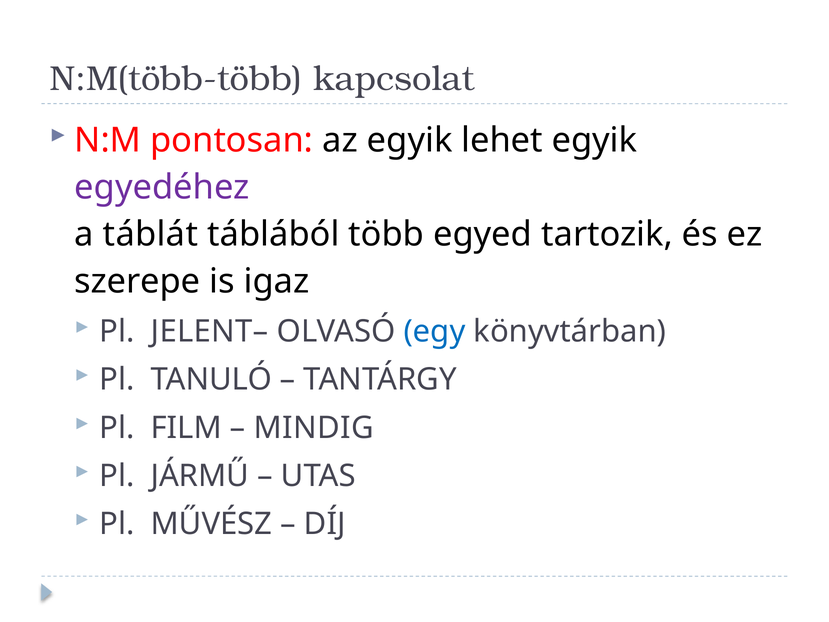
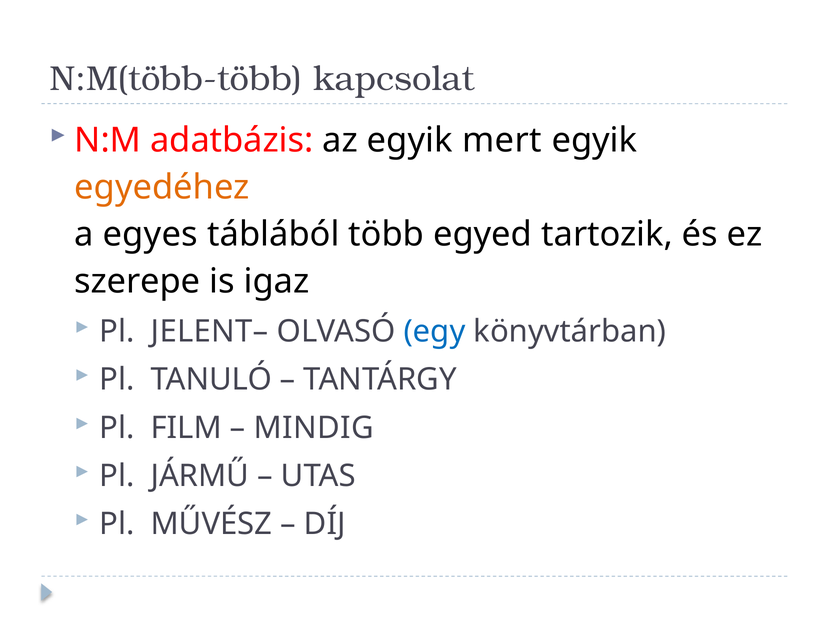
pontosan: pontosan -> adatbázis
lehet: lehet -> mert
egyedéhez colour: purple -> orange
táblát: táblát -> egyes
